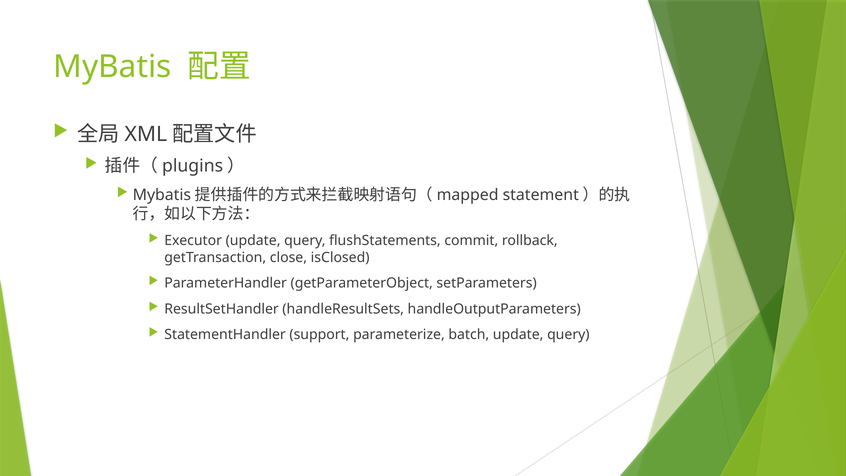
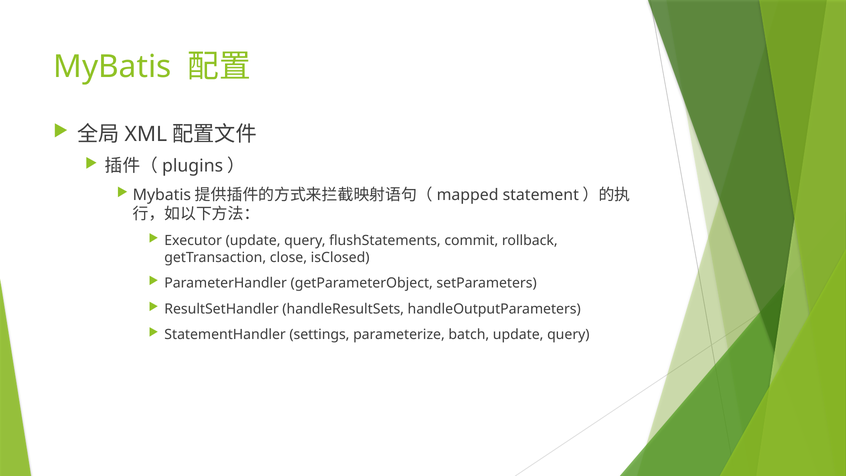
support: support -> settings
